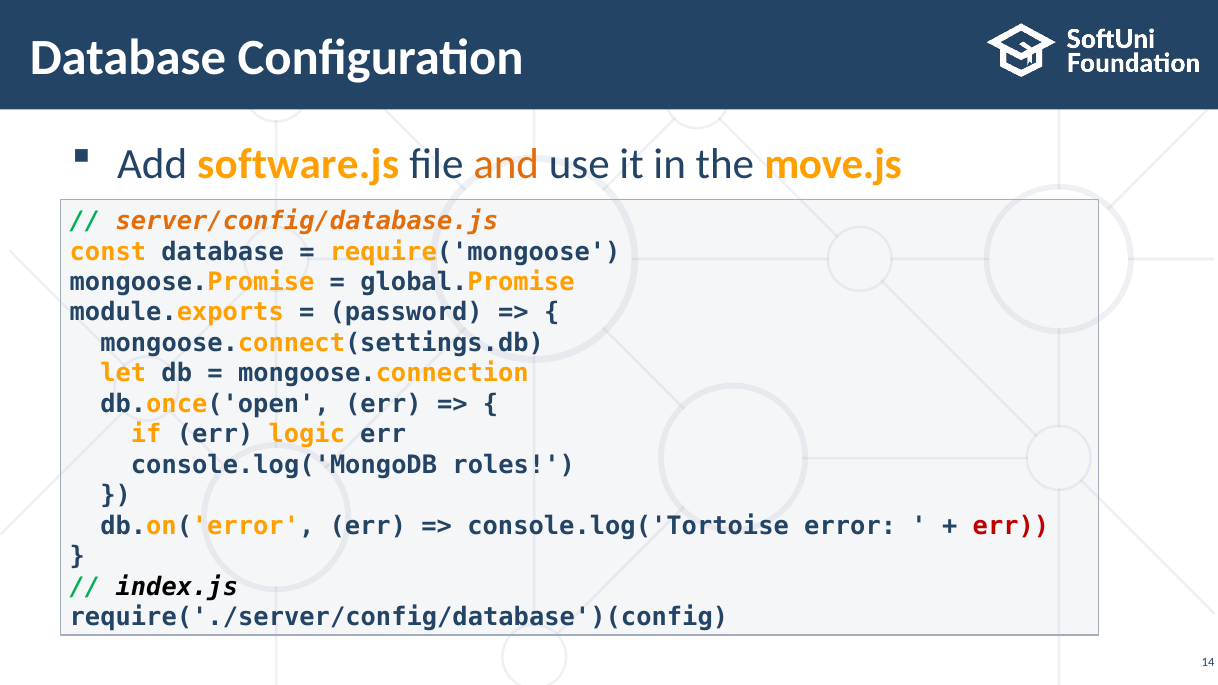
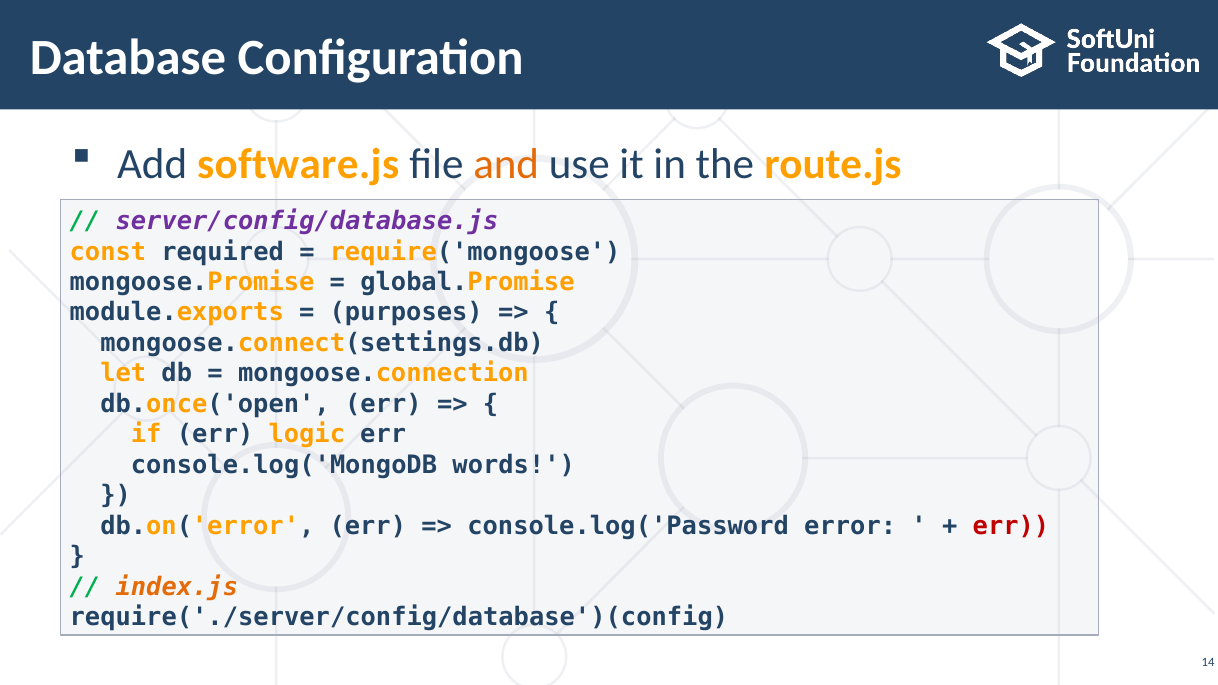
move.js: move.js -> route.js
server/config/database.js colour: orange -> purple
const database: database -> required
password: password -> purposes
roles: roles -> words
console.log('Tortoise: console.log('Tortoise -> console.log('Password
index.js colour: black -> orange
